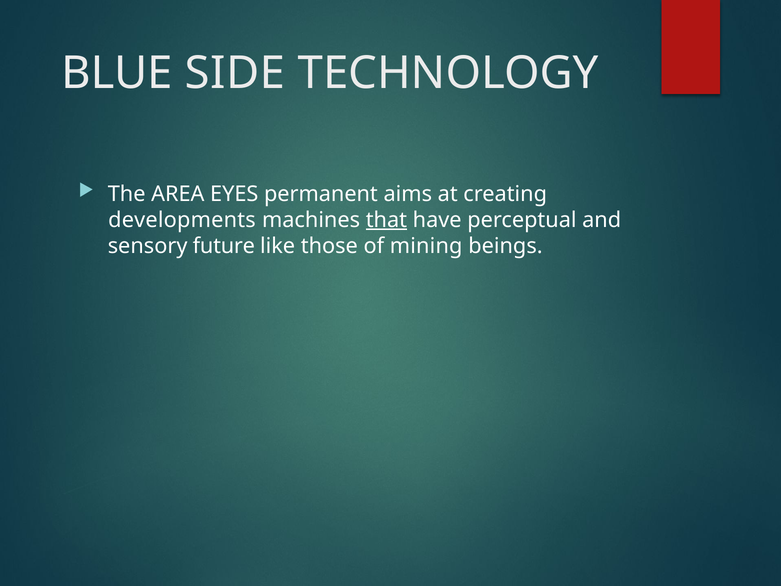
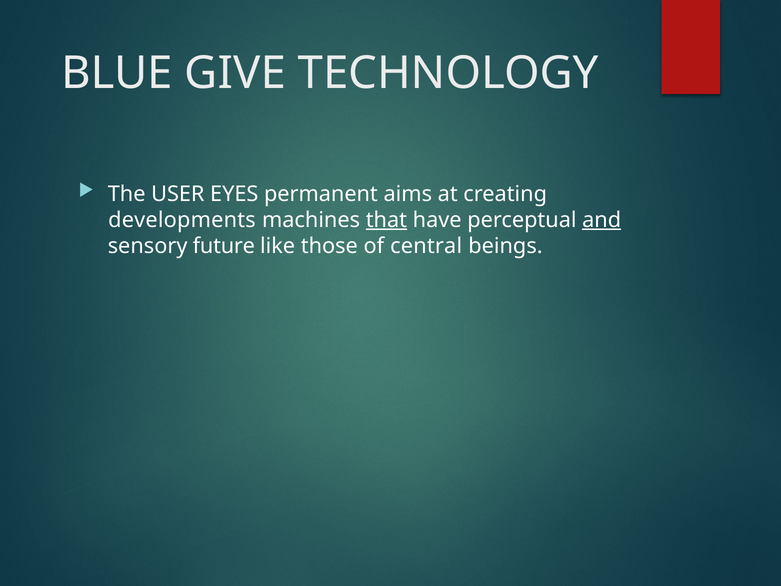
SIDE: SIDE -> GIVE
AREA: AREA -> USER
and underline: none -> present
mining: mining -> central
